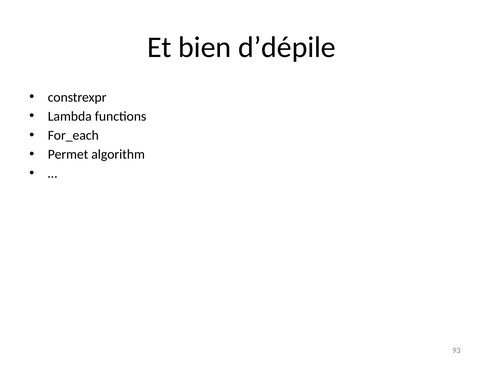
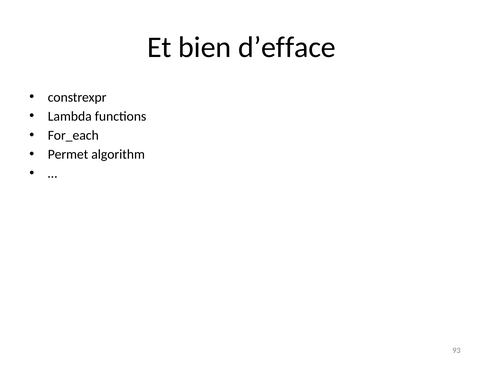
d’dépile: d’dépile -> d’efface
